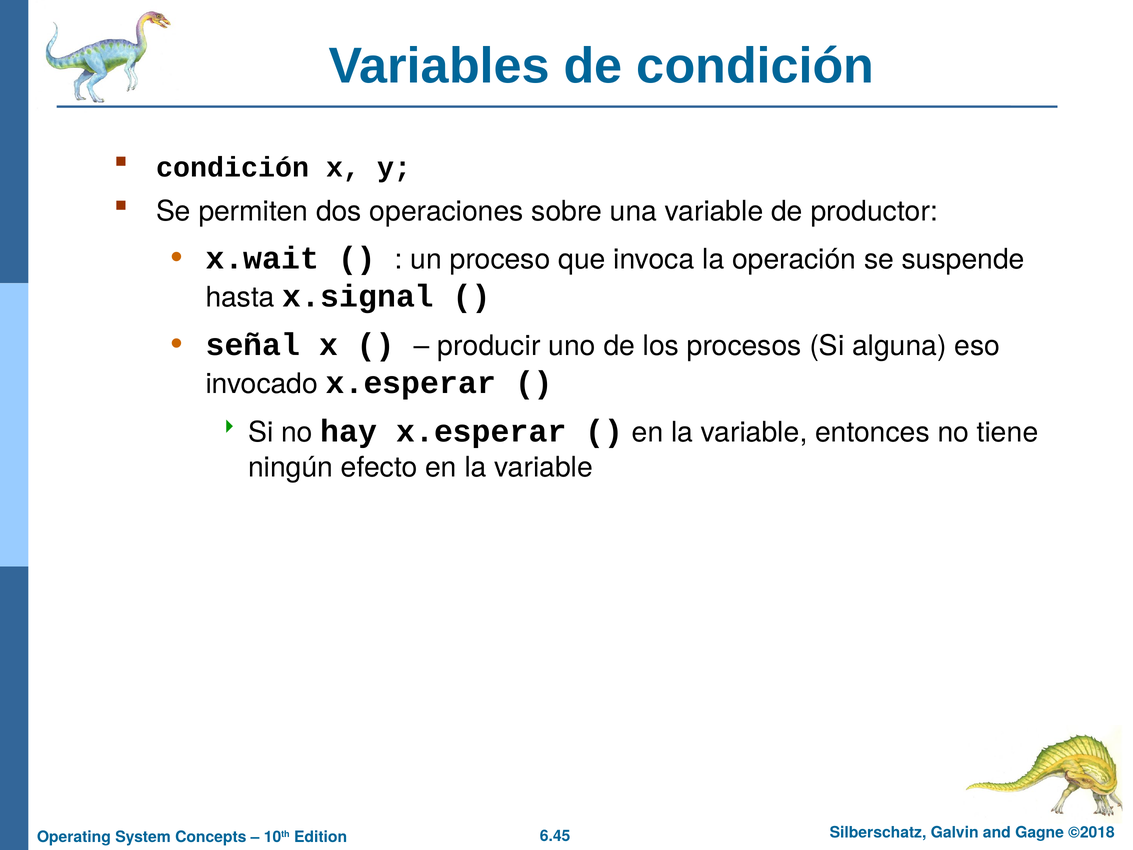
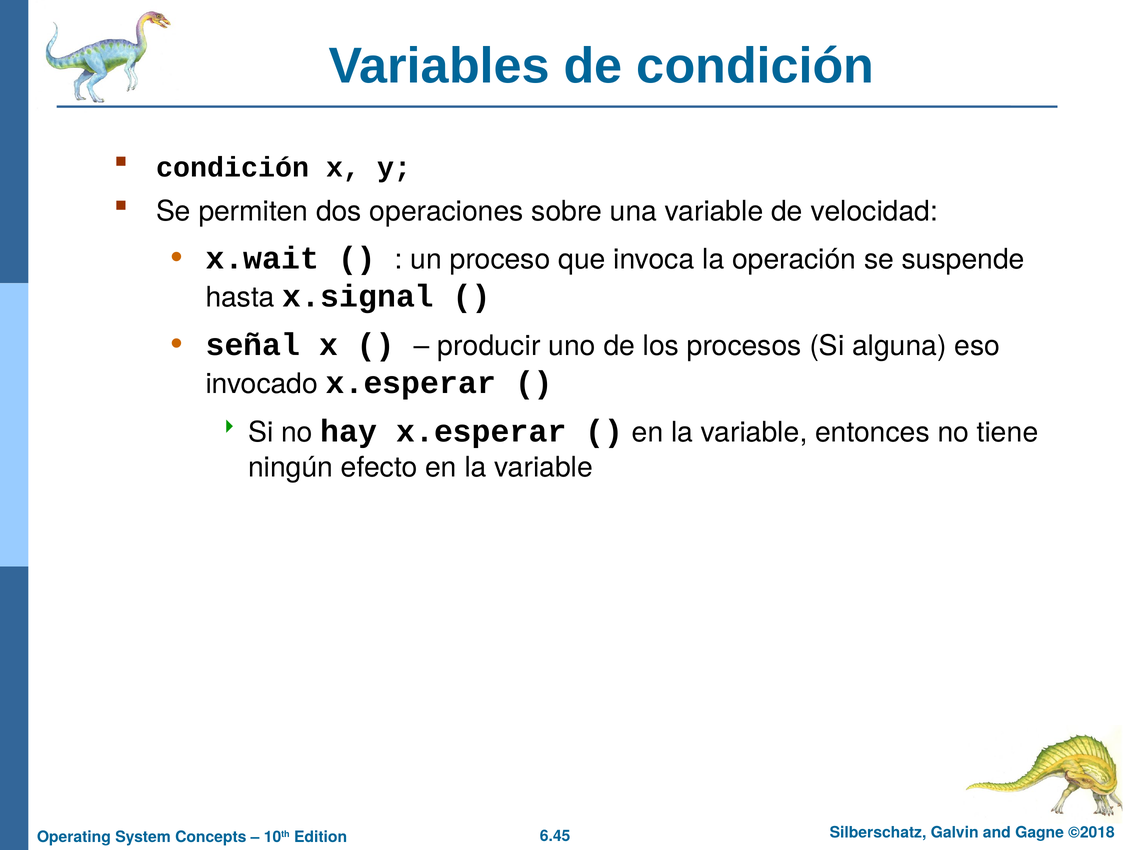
productor: productor -> velocidad
